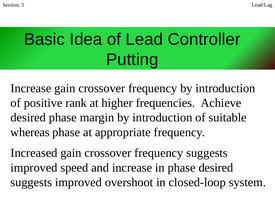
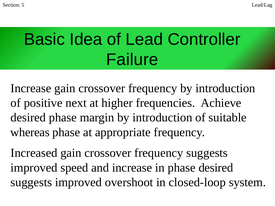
Putting: Putting -> Failure
rank: rank -> next
